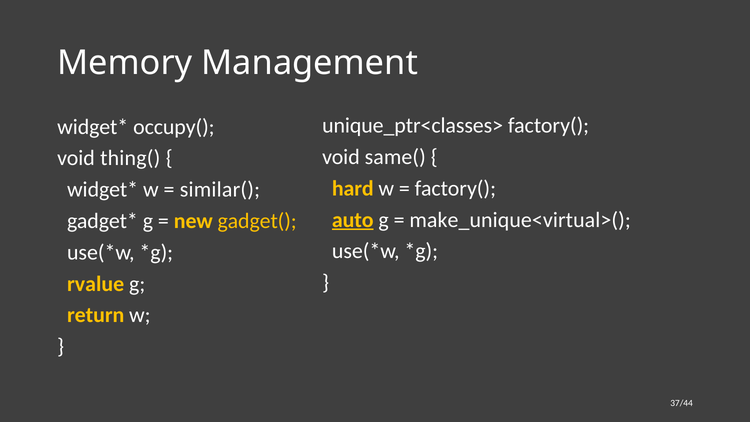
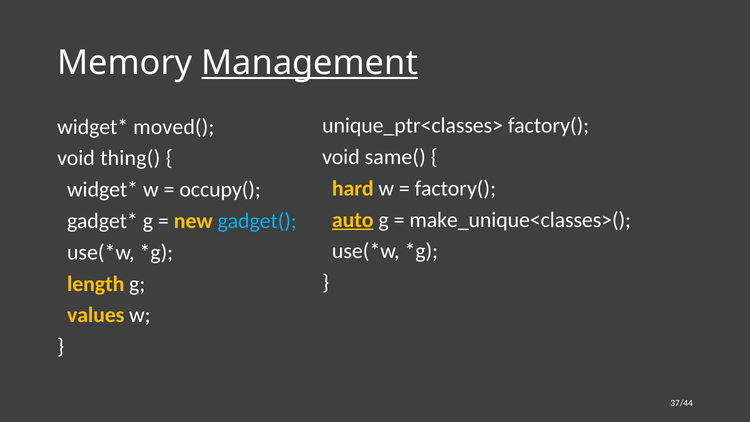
Management underline: none -> present
occupy(: occupy( -> moved(
similar(: similar( -> occupy(
make_unique<virtual>(: make_unique<virtual>( -> make_unique<classes>(
gadget( colour: yellow -> light blue
rvalue: rvalue -> length
return: return -> values
